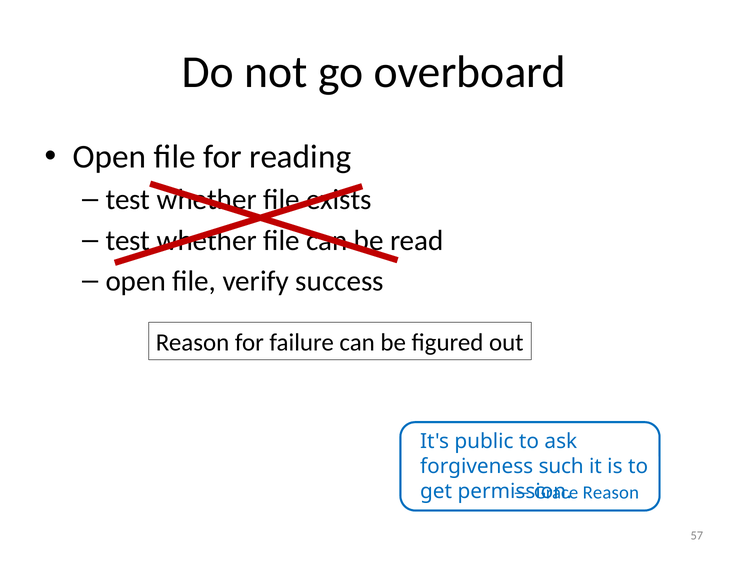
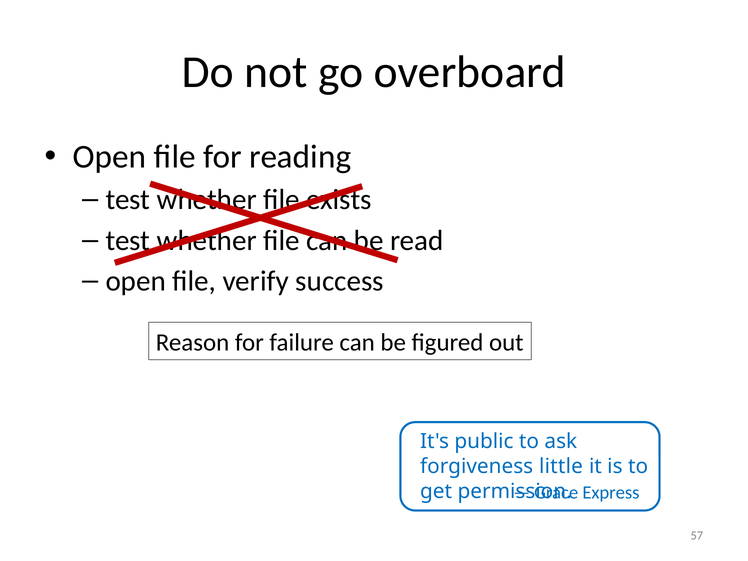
such: such -> little
Reason at (611, 493): Reason -> Express
